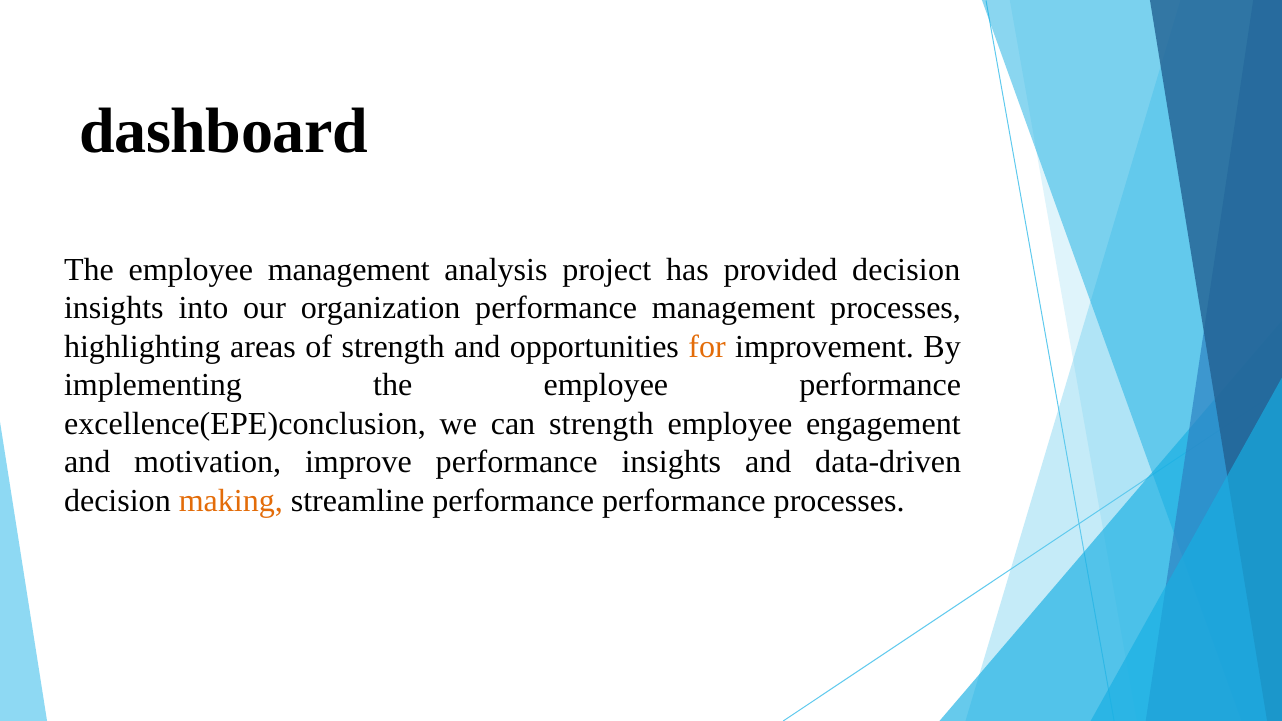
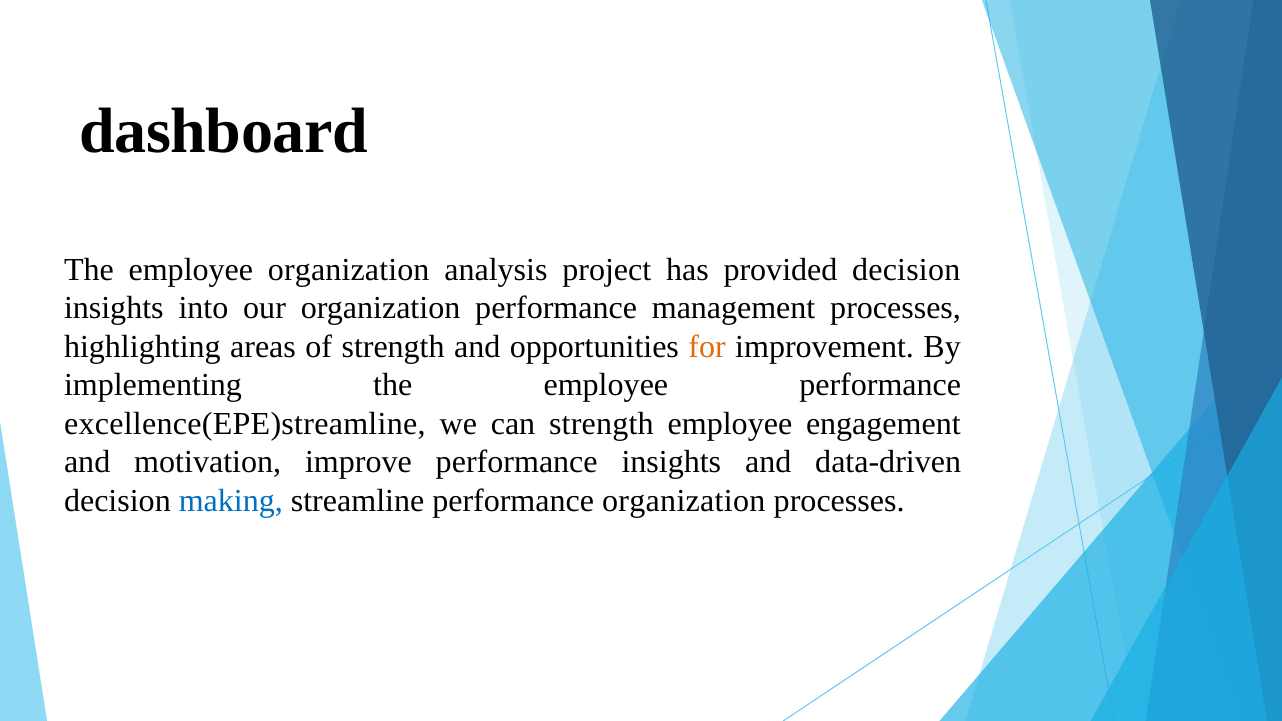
employee management: management -> organization
excellence(EPE)conclusion: excellence(EPE)conclusion -> excellence(EPE)streamline
making colour: orange -> blue
performance performance: performance -> organization
